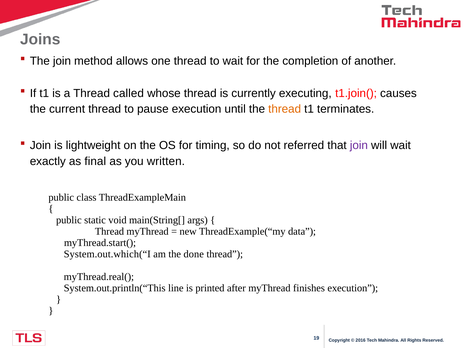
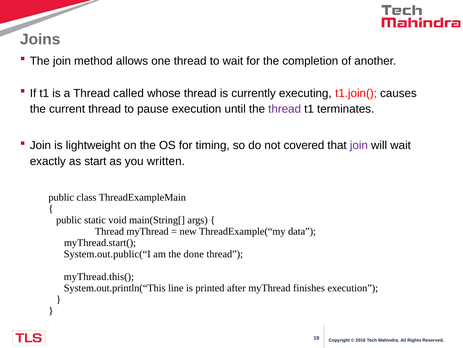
thread at (285, 109) colour: orange -> purple
referred: referred -> covered
final: final -> start
System.out.which(“I: System.out.which(“I -> System.out.public(“I
myThread.real(: myThread.real( -> myThread.this(
